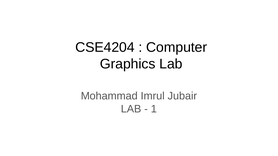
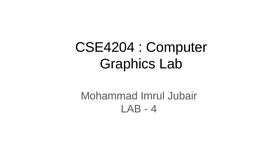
1: 1 -> 4
